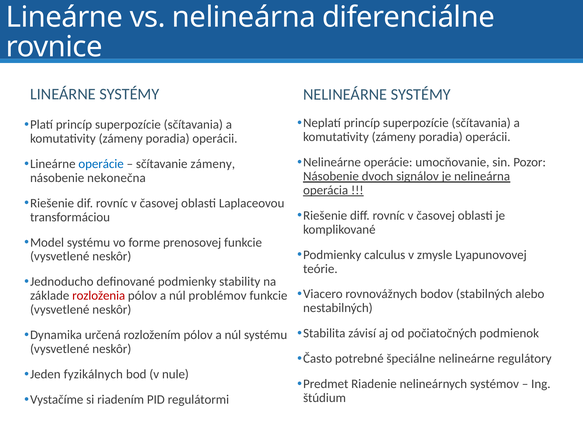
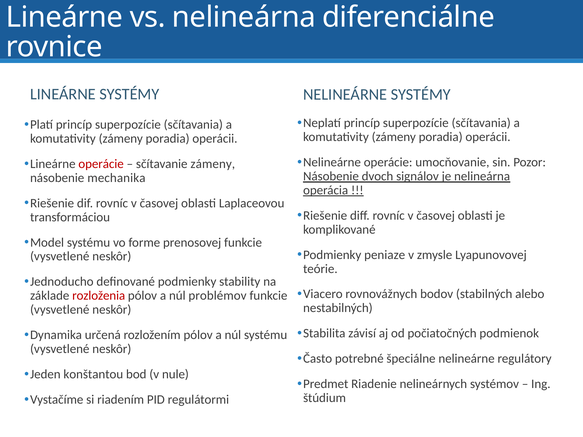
operácie at (101, 164) colour: blue -> red
nekonečna: nekonečna -> mechanika
calculus: calculus -> peniaze
fyzikálnych: fyzikálnych -> konštantou
